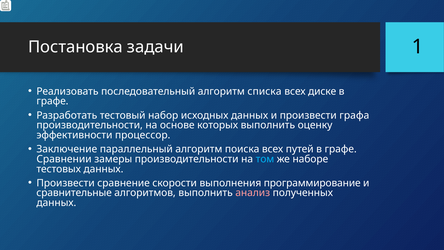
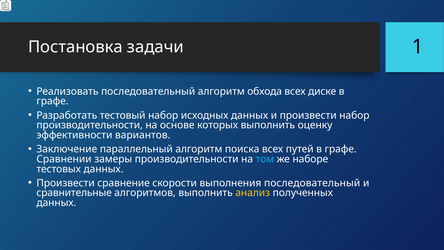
списка: списка -> обхода
произвести графа: графа -> набор
процессор: процессор -> вариантов
выполнения программирование: программирование -> последовательный
анализ colour: pink -> yellow
